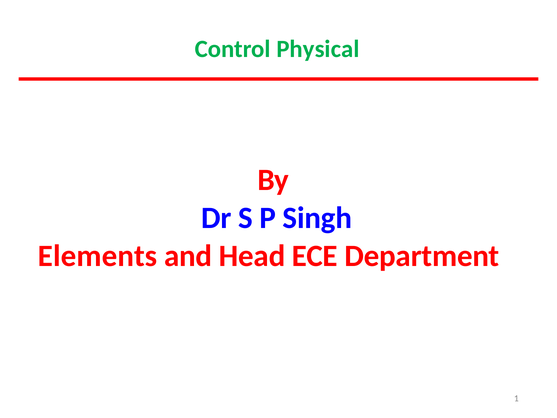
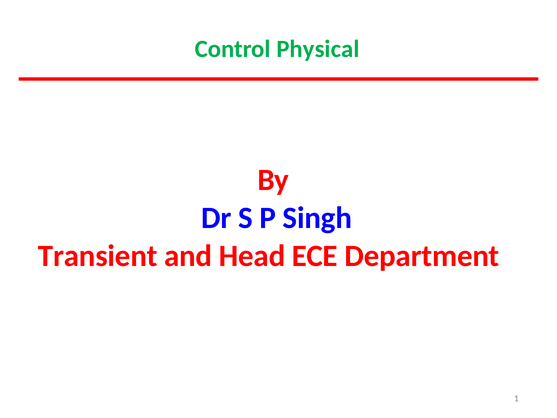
Elements: Elements -> Transient
